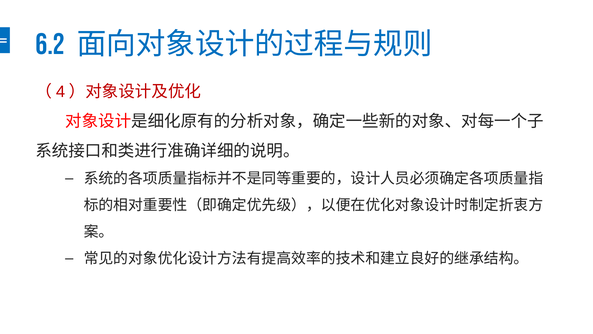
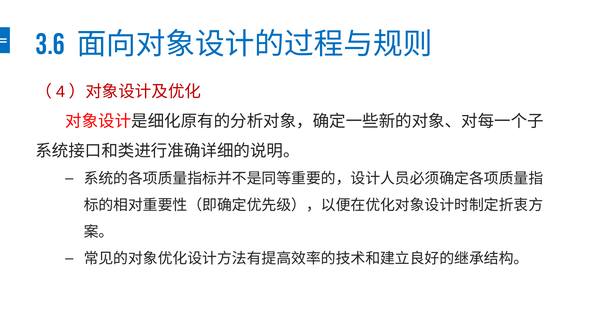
6.2: 6.2 -> 3.6
